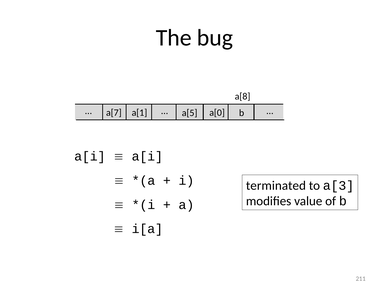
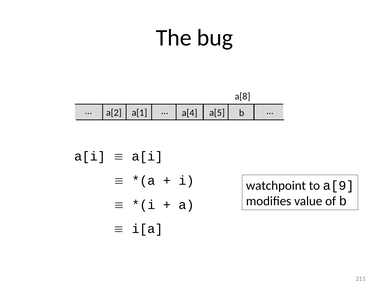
a[5: a[5 -> a[4
a[7: a[7 -> a[2
a[0: a[0 -> a[5
terminated: terminated -> watchpoint
a[3: a[3 -> a[9
